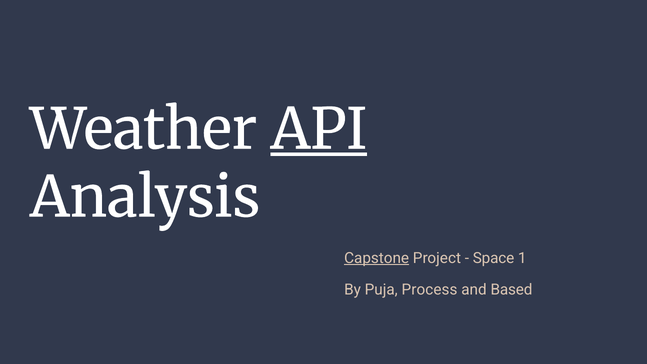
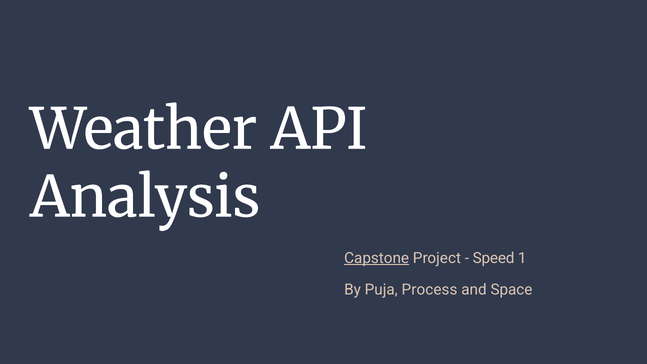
API underline: present -> none
Space: Space -> Speed
Based: Based -> Space
